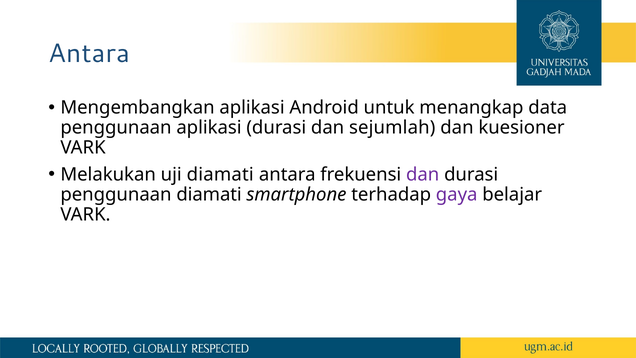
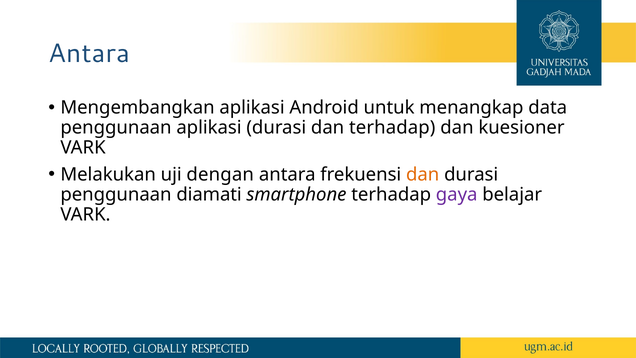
dan sejumlah: sejumlah -> terhadap
uji diamati: diamati -> dengan
dan at (423, 174) colour: purple -> orange
